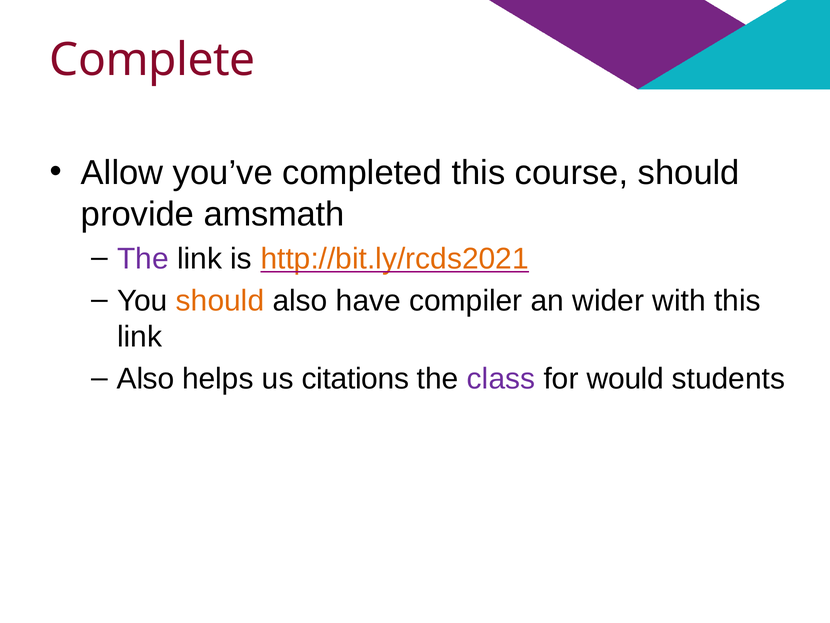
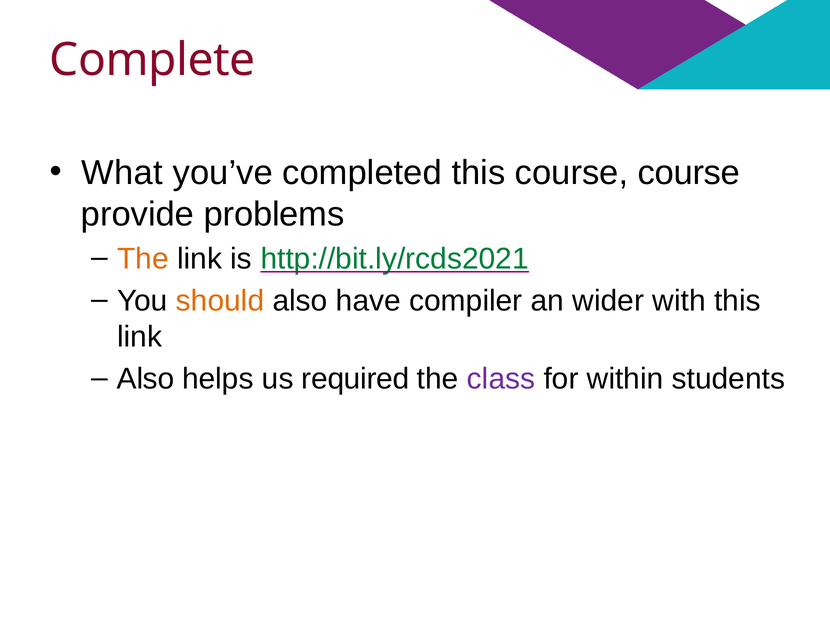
Allow: Allow -> What
course should: should -> course
amsmath: amsmath -> problems
The at (143, 258) colour: purple -> orange
http://bit.ly/rcds2021 colour: orange -> green
citations: citations -> required
would: would -> within
